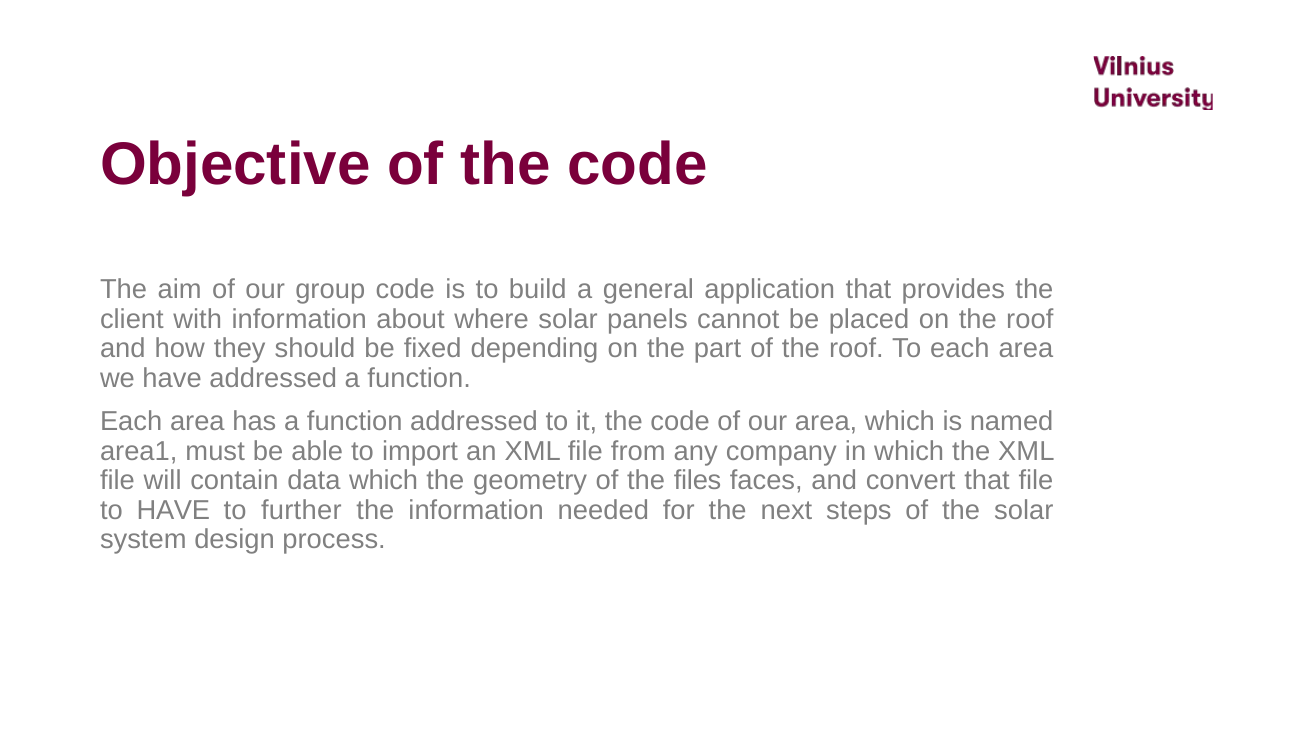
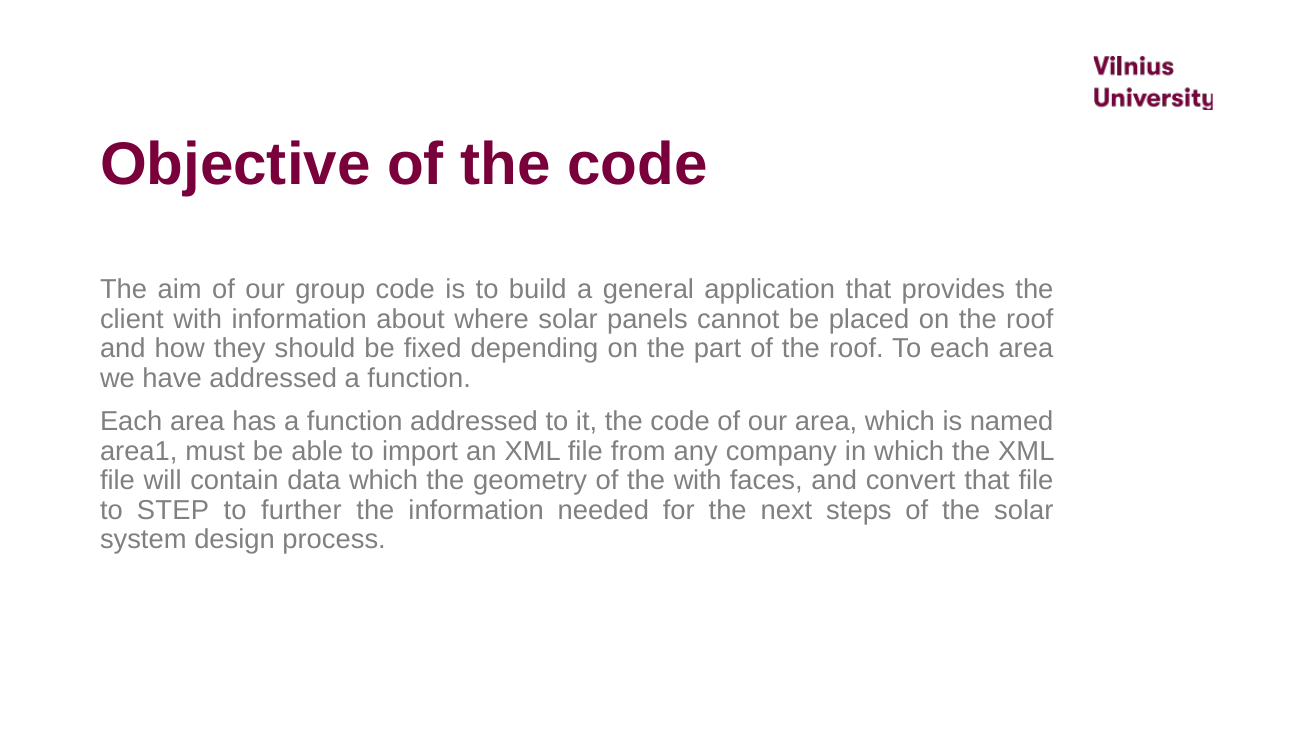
the files: files -> with
to HAVE: HAVE -> STEP
